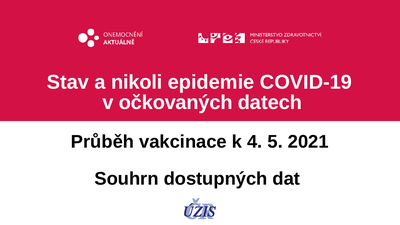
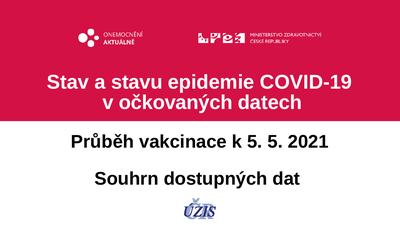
nikoli: nikoli -> stavu
k 4: 4 -> 5
